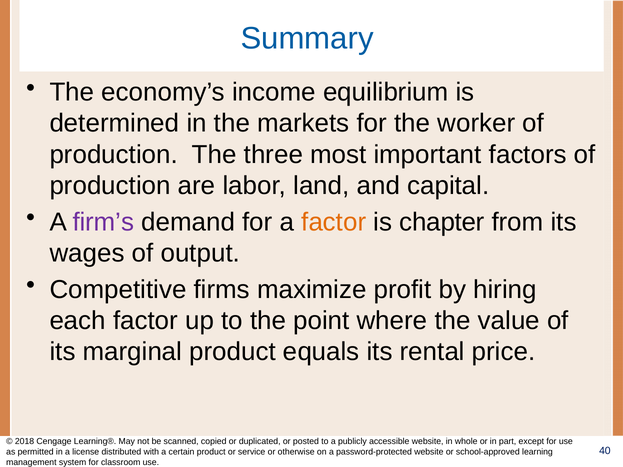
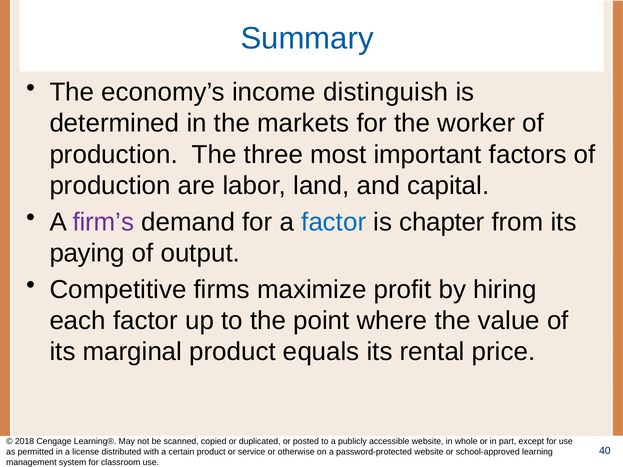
equilibrium: equilibrium -> distinguish
factor at (334, 222) colour: orange -> blue
wages: wages -> paying
